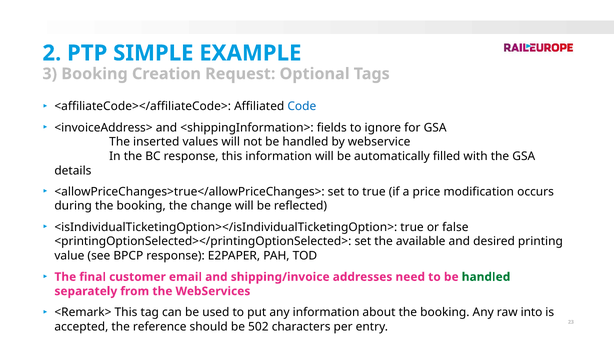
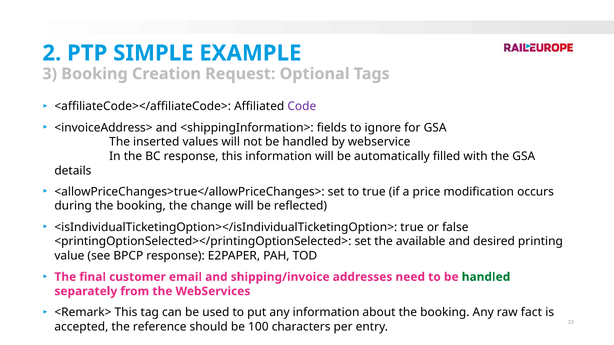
Code colour: blue -> purple
into: into -> fact
502: 502 -> 100
